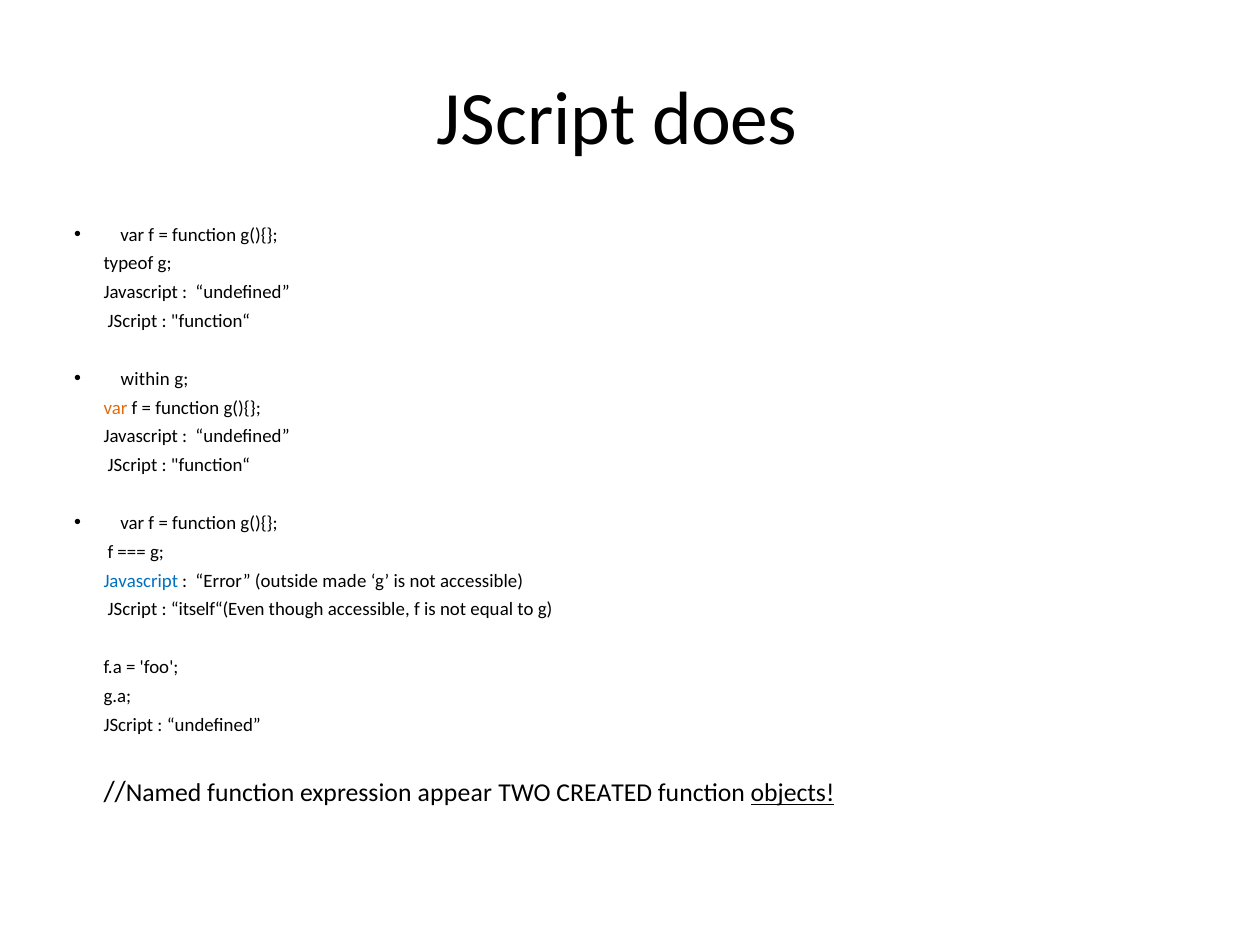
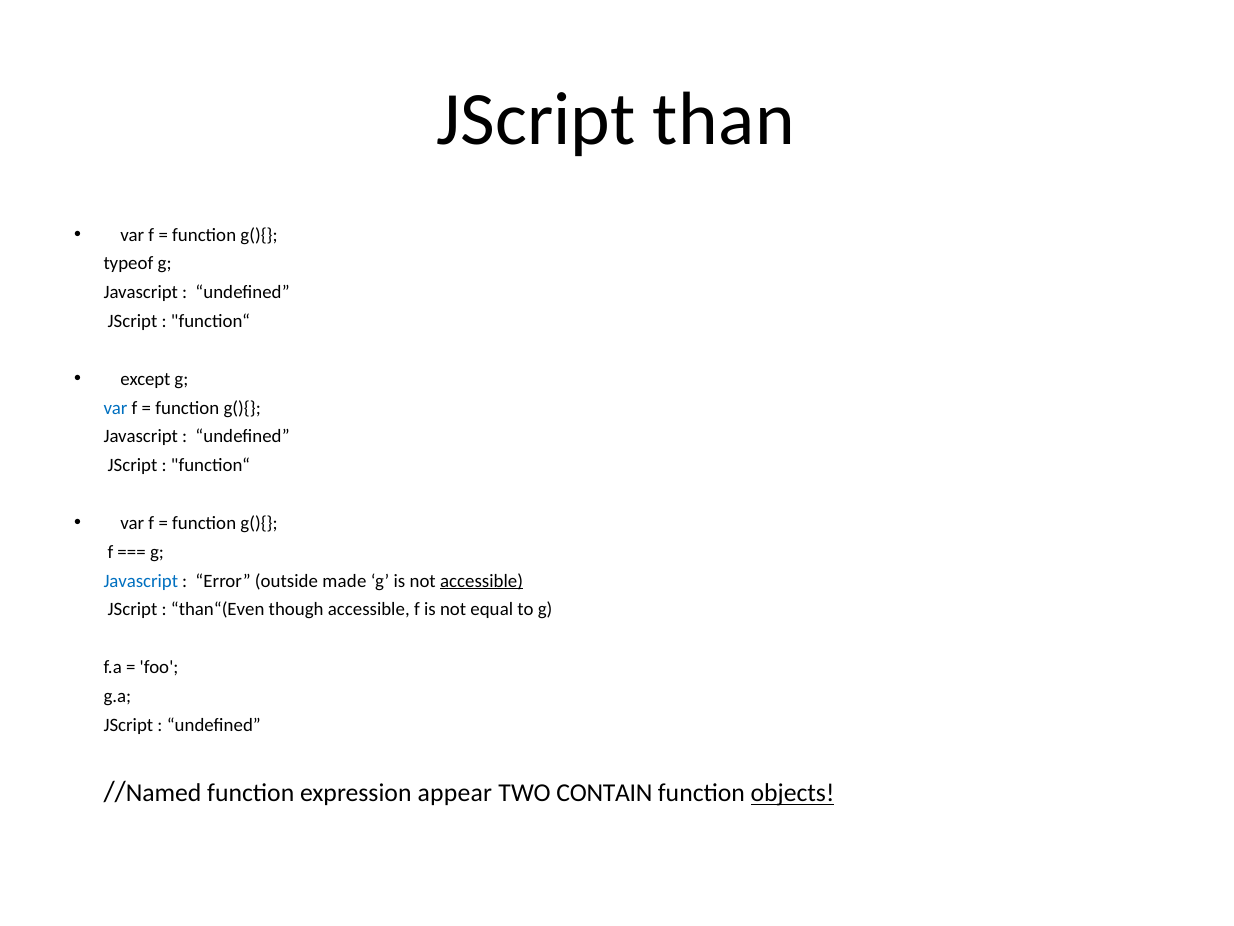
does: does -> than
within: within -> except
var at (115, 408) colour: orange -> blue
accessible at (482, 580) underline: none -> present
itself“(Even: itself“(Even -> than“(Even
CREATED: CREATED -> CONTAIN
